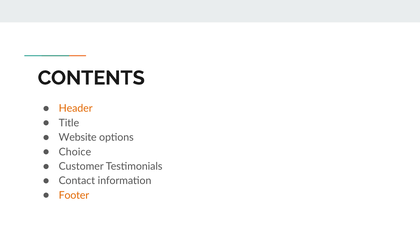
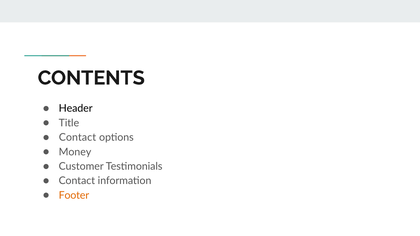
Header colour: orange -> black
Website at (78, 138): Website -> Contact
Choice: Choice -> Money
